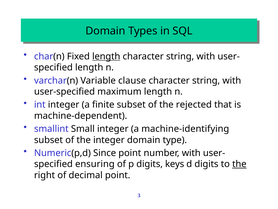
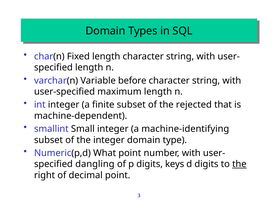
length at (106, 56) underline: present -> none
clause: clause -> before
Since: Since -> What
ensuring: ensuring -> dangling
